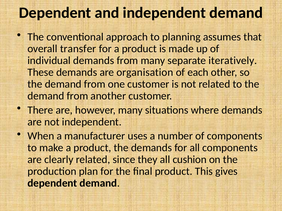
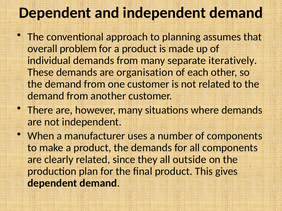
transfer: transfer -> problem
cushion: cushion -> outside
